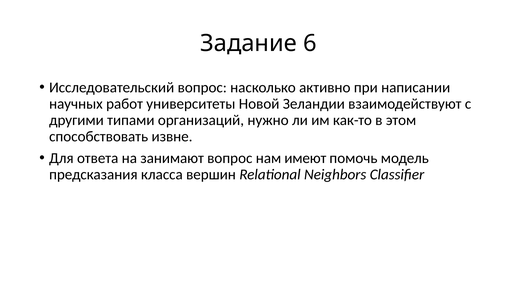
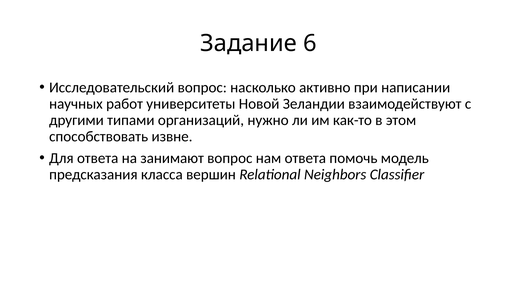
нам имеют: имеют -> ответа
